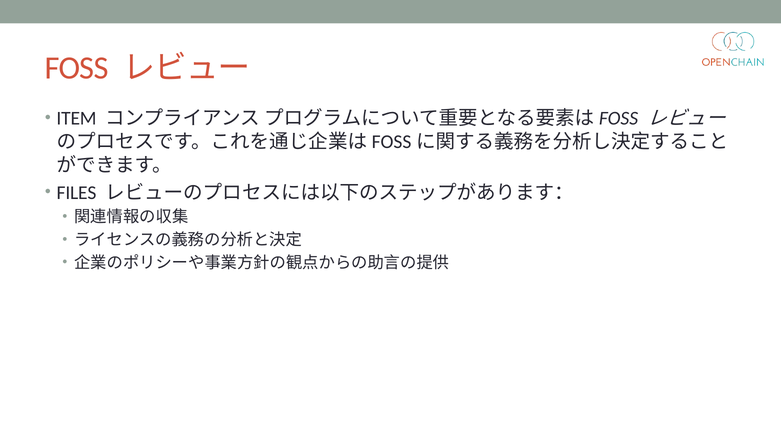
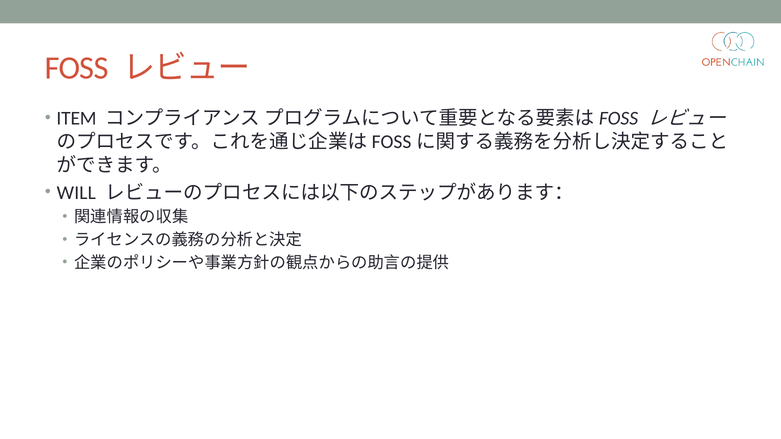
FILES: FILES -> WILL
